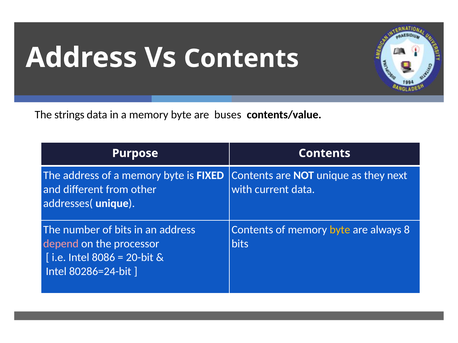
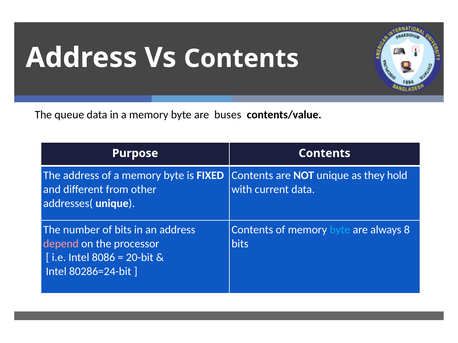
strings: strings -> queue
next: next -> hold
byte at (340, 230) colour: yellow -> light blue
